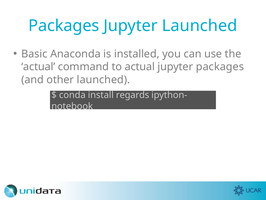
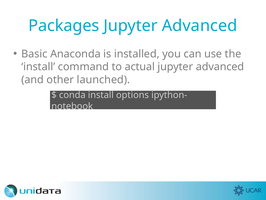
Launched at (200, 26): Launched -> Advanced
actual at (38, 67): actual -> install
packages at (220, 67): packages -> advanced
regards: regards -> options
